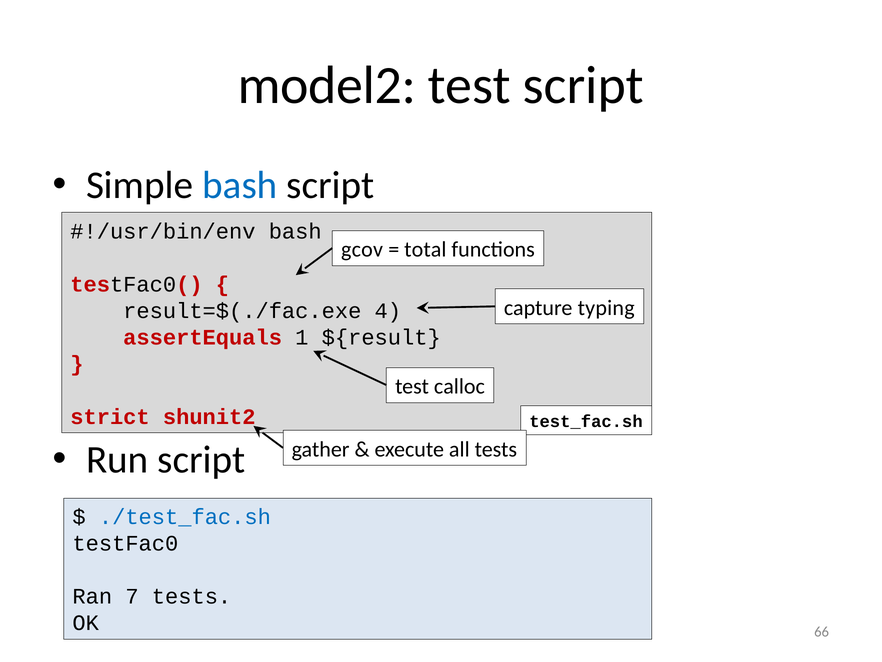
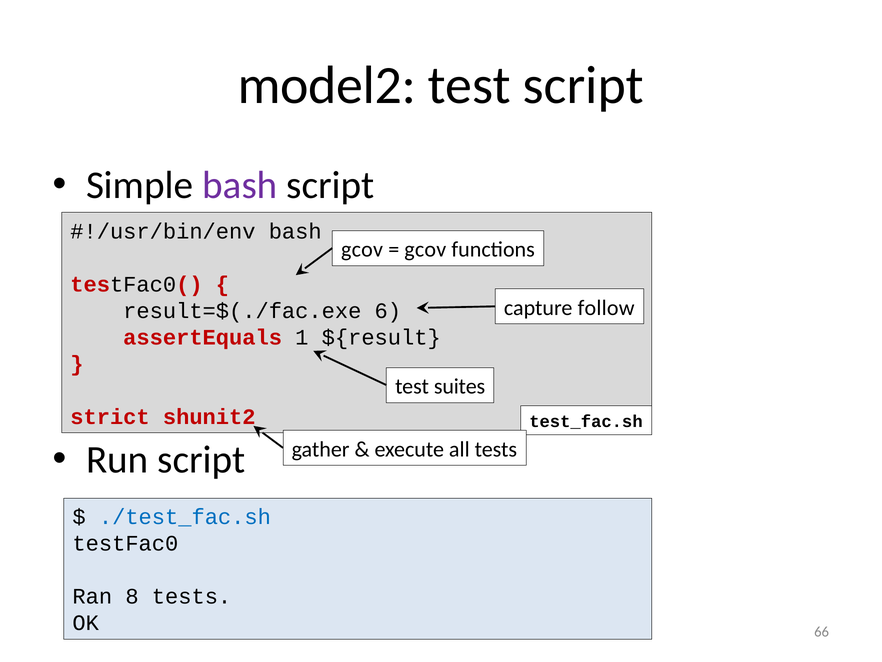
bash at (240, 185) colour: blue -> purple
total at (425, 249): total -> gcov
typing: typing -> follow
4: 4 -> 6
calloc: calloc -> suites
7: 7 -> 8
